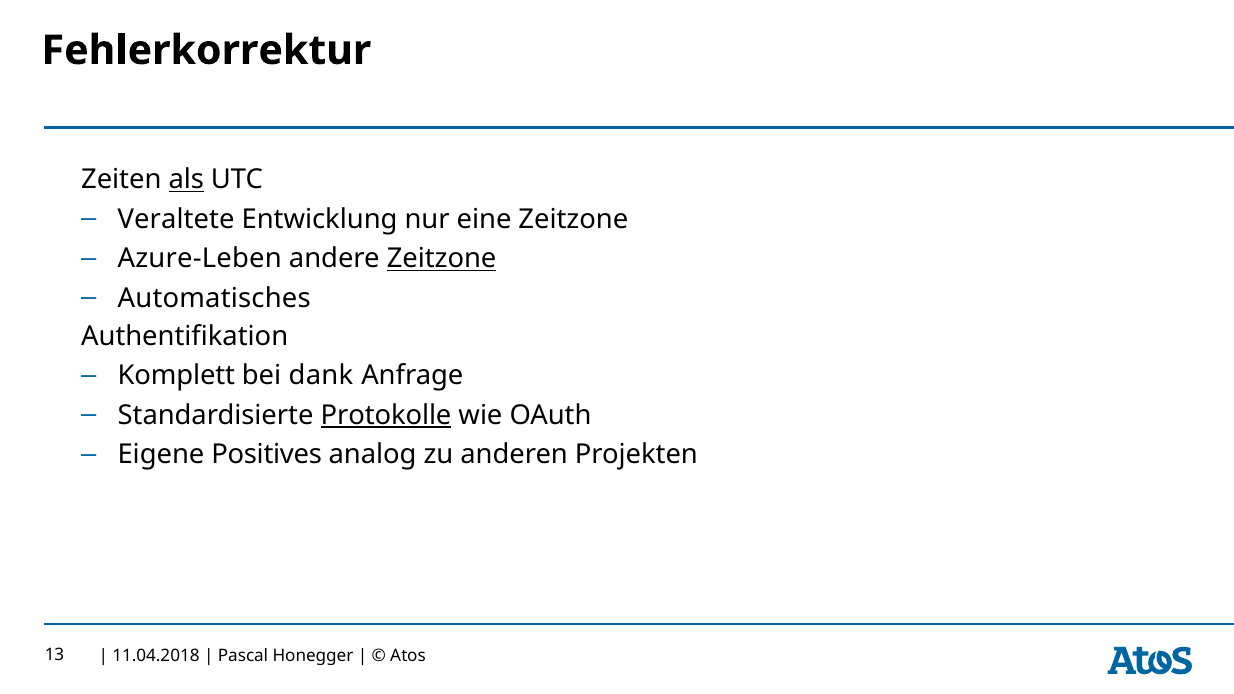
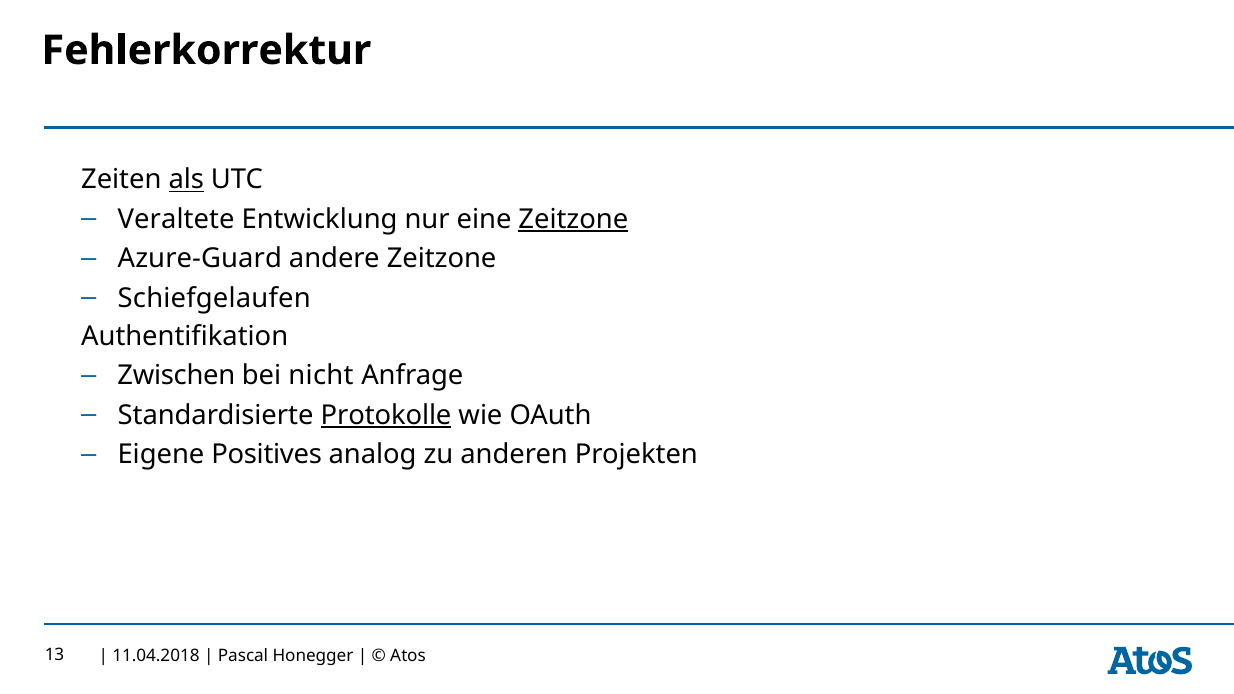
Zeitzone at (573, 219) underline: none -> present
Azure-Leben: Azure-Leben -> Azure-Guard
Zeitzone at (442, 259) underline: present -> none
Automatisches: Automatisches -> Schiefgelaufen
Komplett: Komplett -> Zwischen
dank: dank -> nicht
